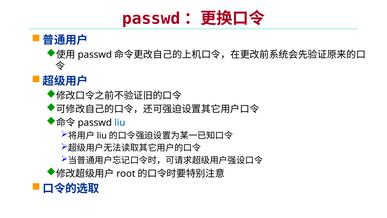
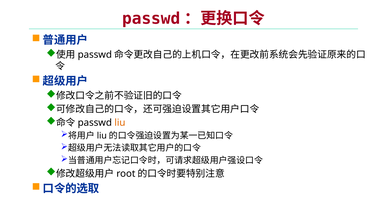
liu at (120, 123) colour: blue -> orange
